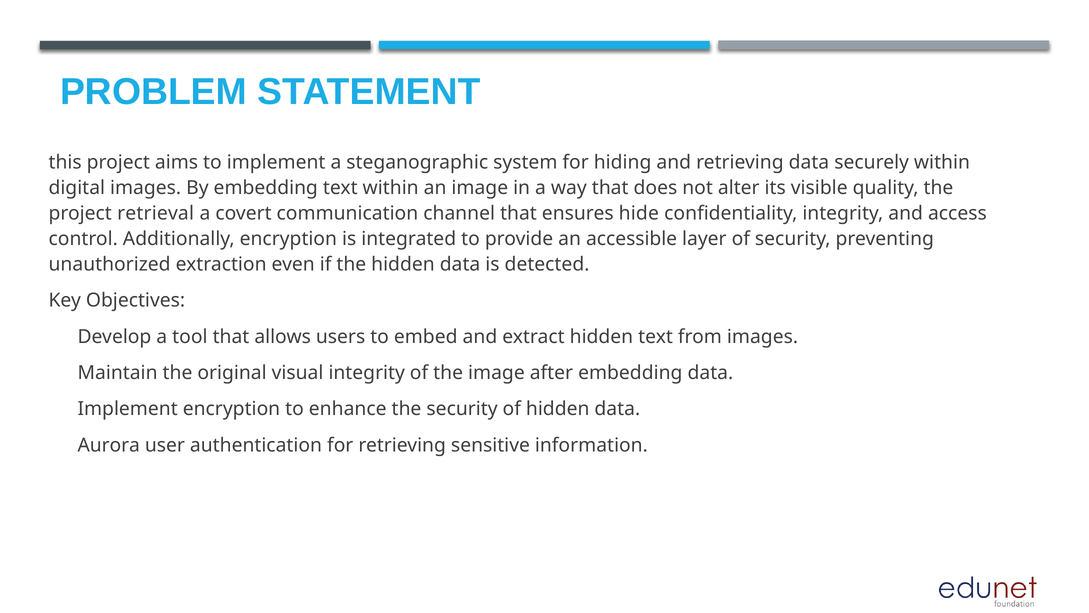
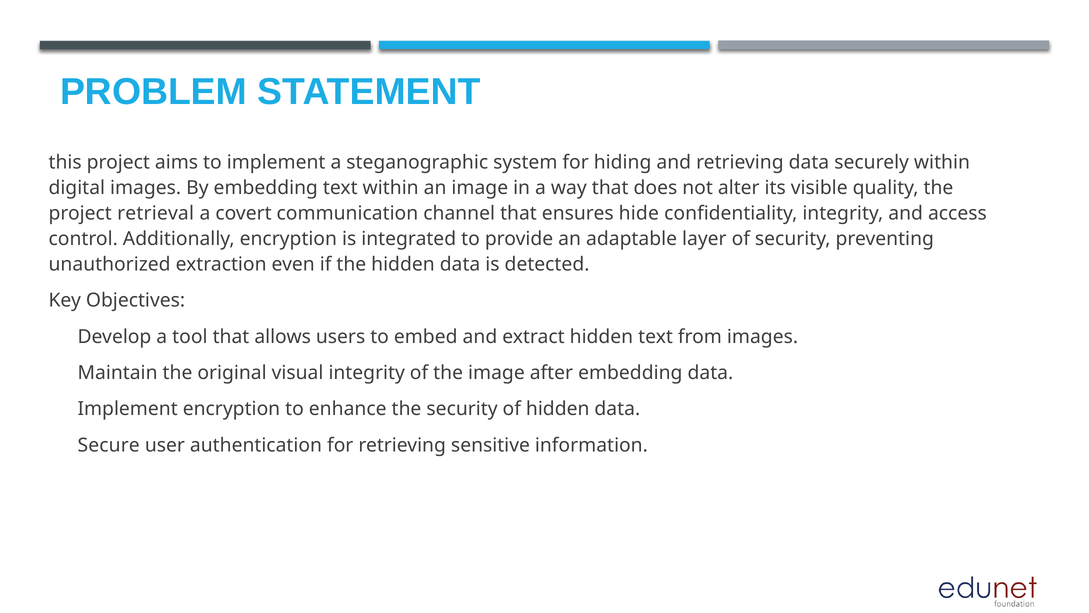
accessible: accessible -> adaptable
Aurora: Aurora -> Secure
